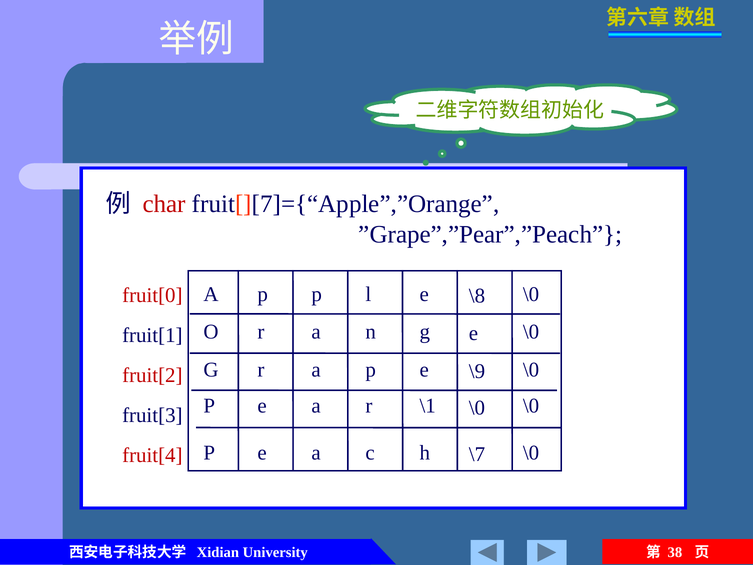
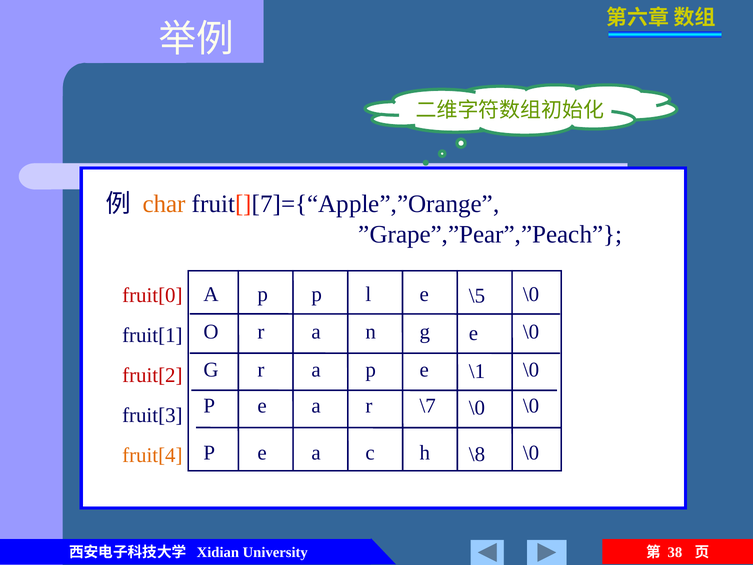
char colour: red -> orange
\8: \8 -> \5
\9: \9 -> \1
\1: \1 -> \7
\7: \7 -> \8
fruit[4 colour: red -> orange
